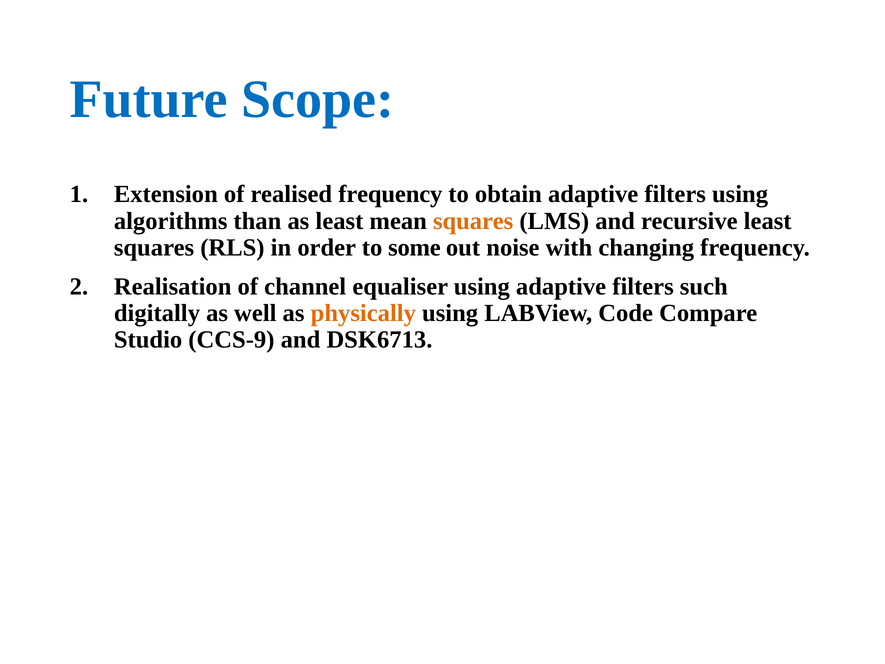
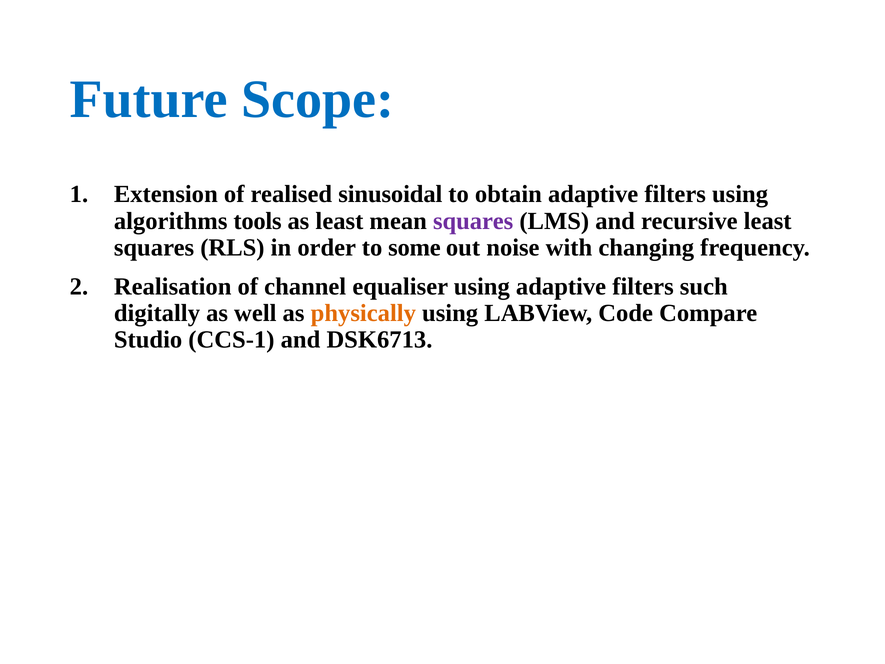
realised frequency: frequency -> sinusoidal
than: than -> tools
squares at (473, 221) colour: orange -> purple
CCS-9: CCS-9 -> CCS-1
